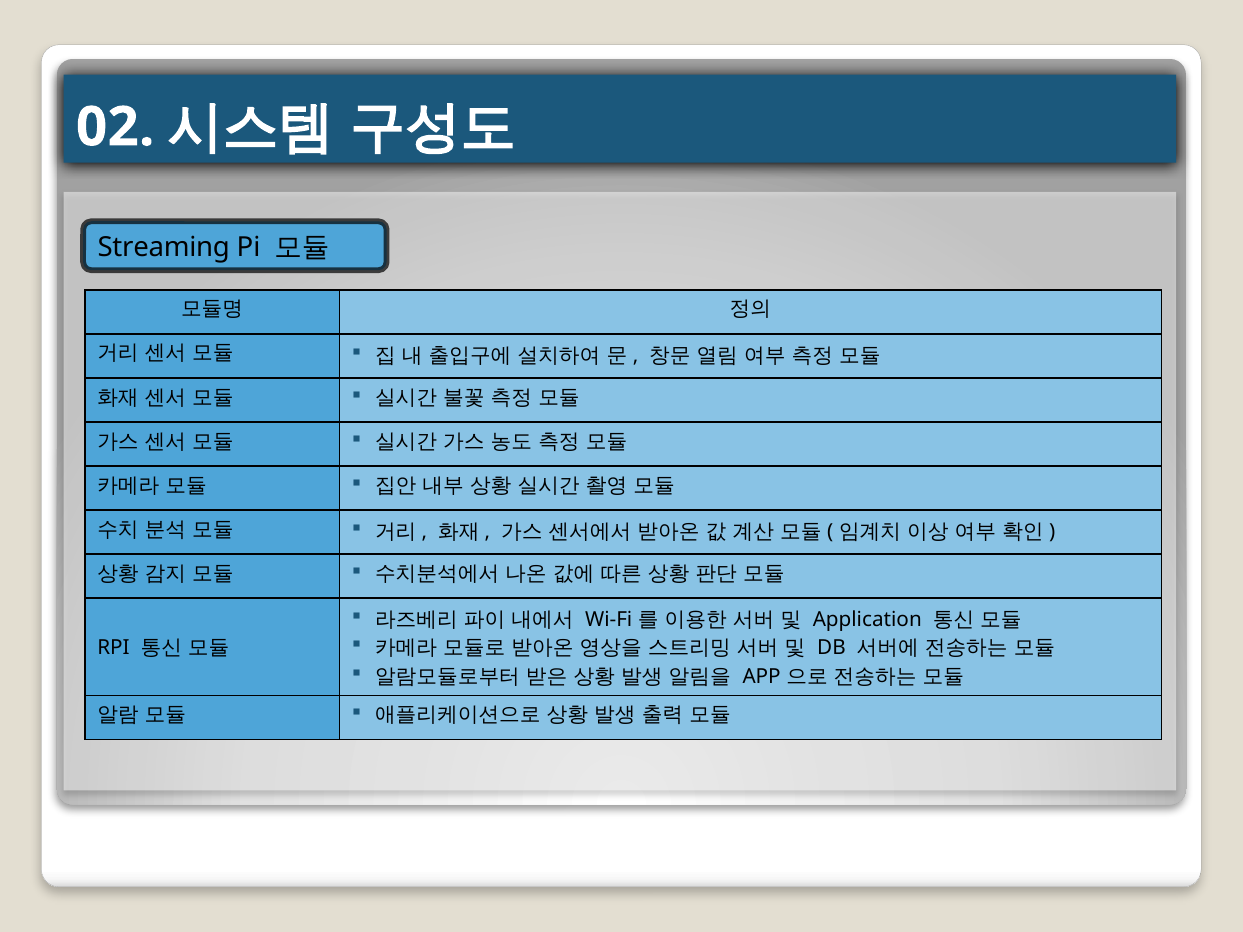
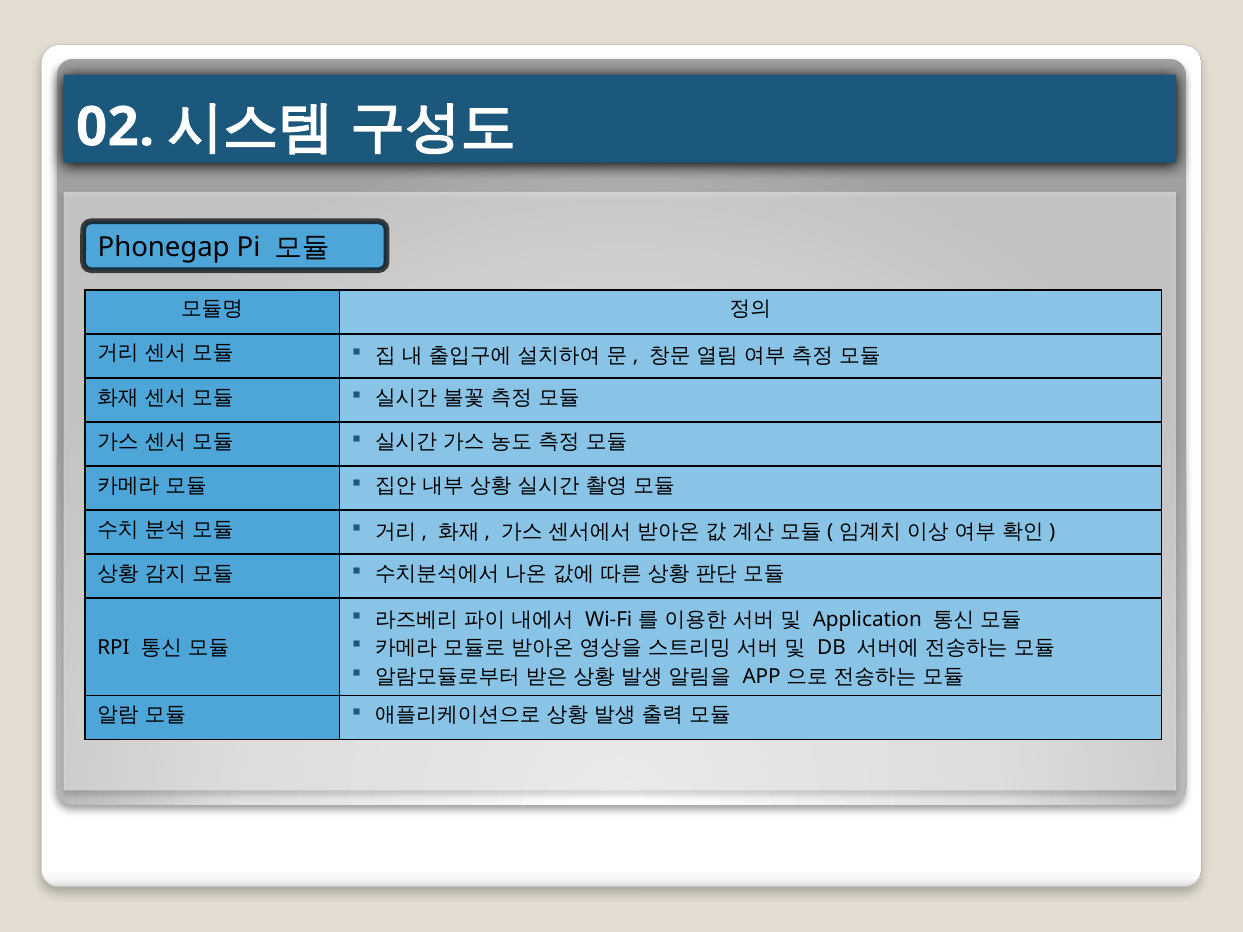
Streaming: Streaming -> Phonegap
